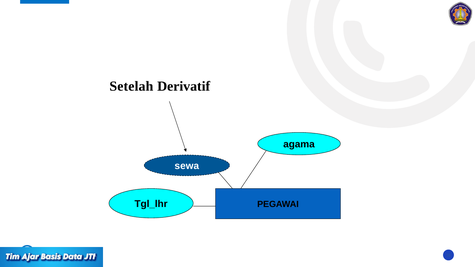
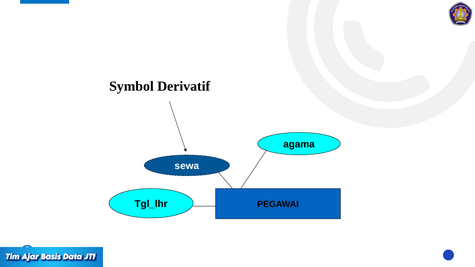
Setelah: Setelah -> Symbol
